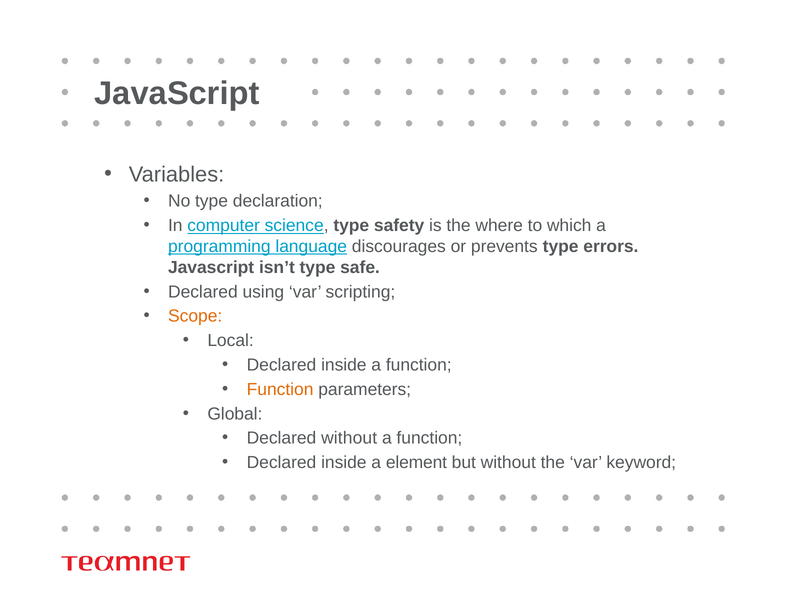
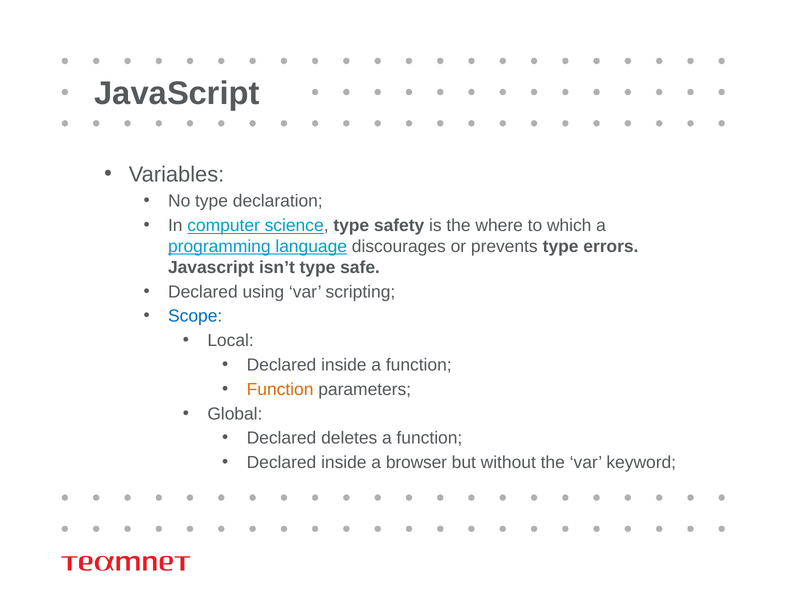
Scope colour: orange -> blue
Declared without: without -> deletes
element: element -> browser
